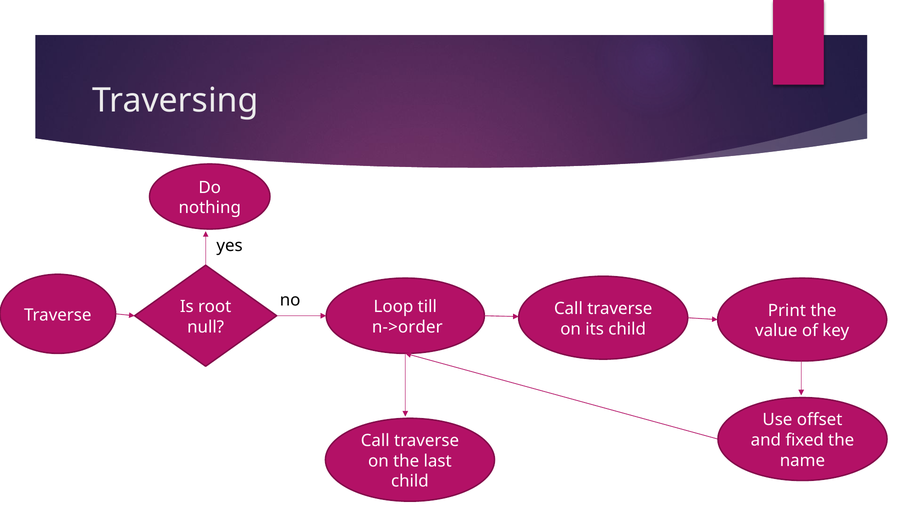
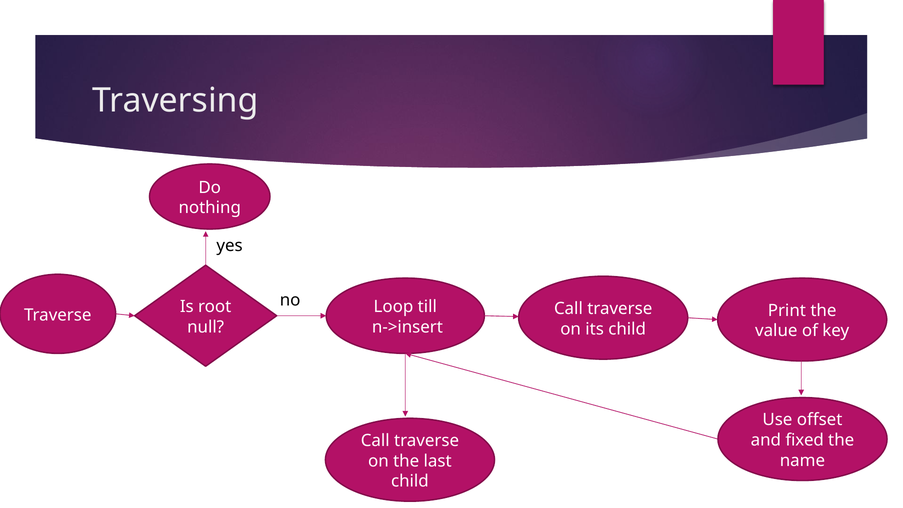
n->order: n->order -> n->insert
